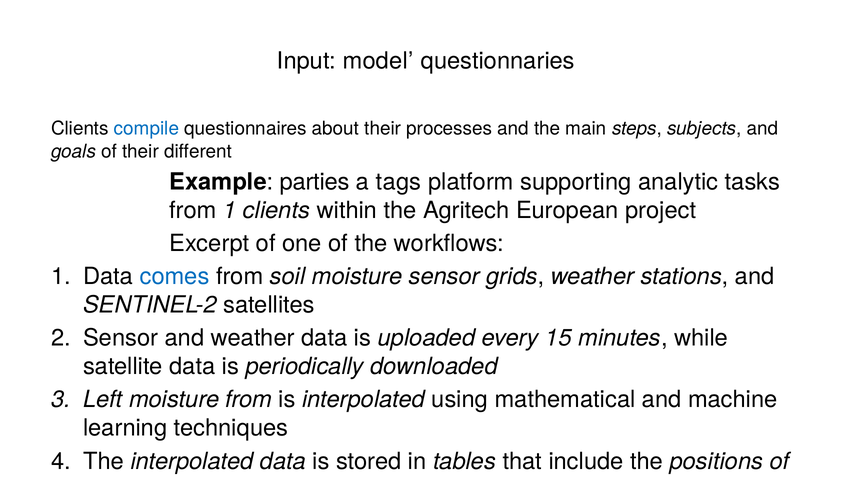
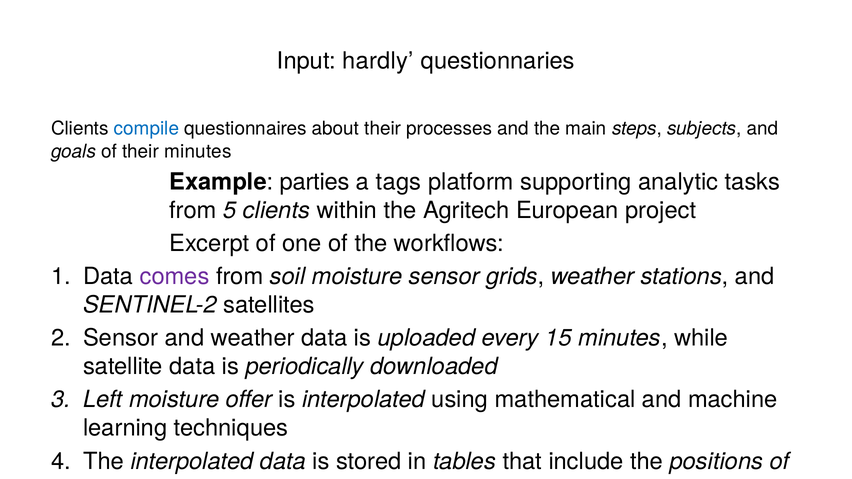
model: model -> hardly
their different: different -> minutes
from 1: 1 -> 5
comes colour: blue -> purple
moisture from: from -> offer
